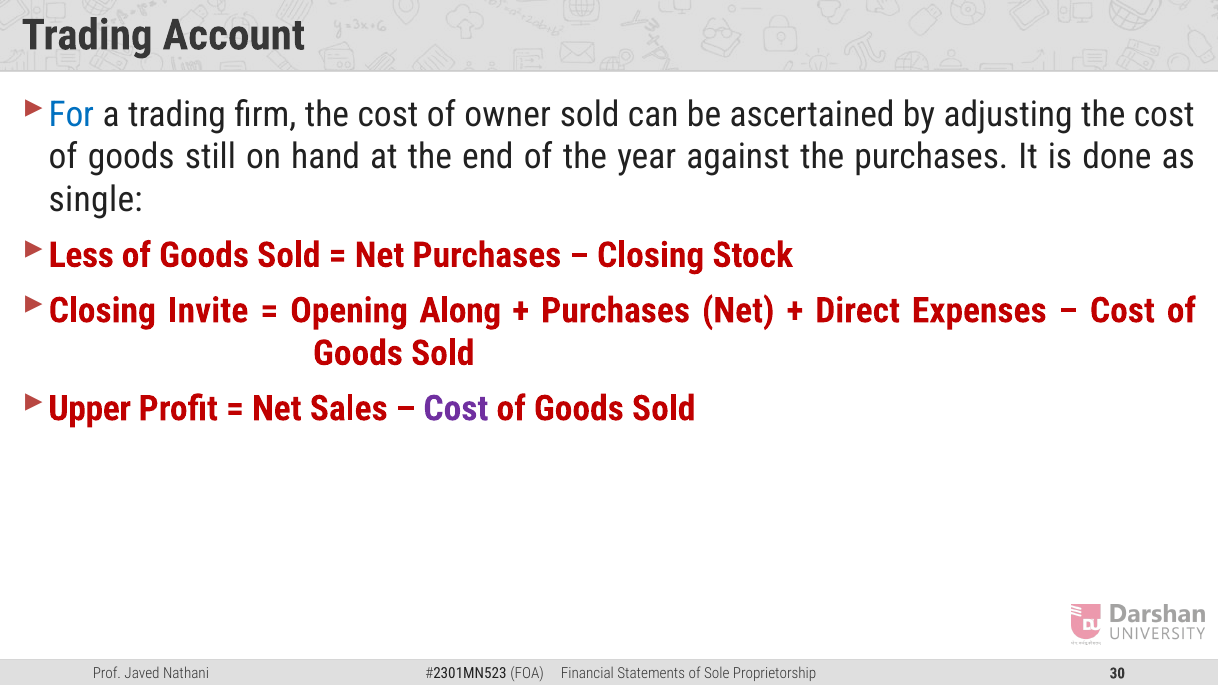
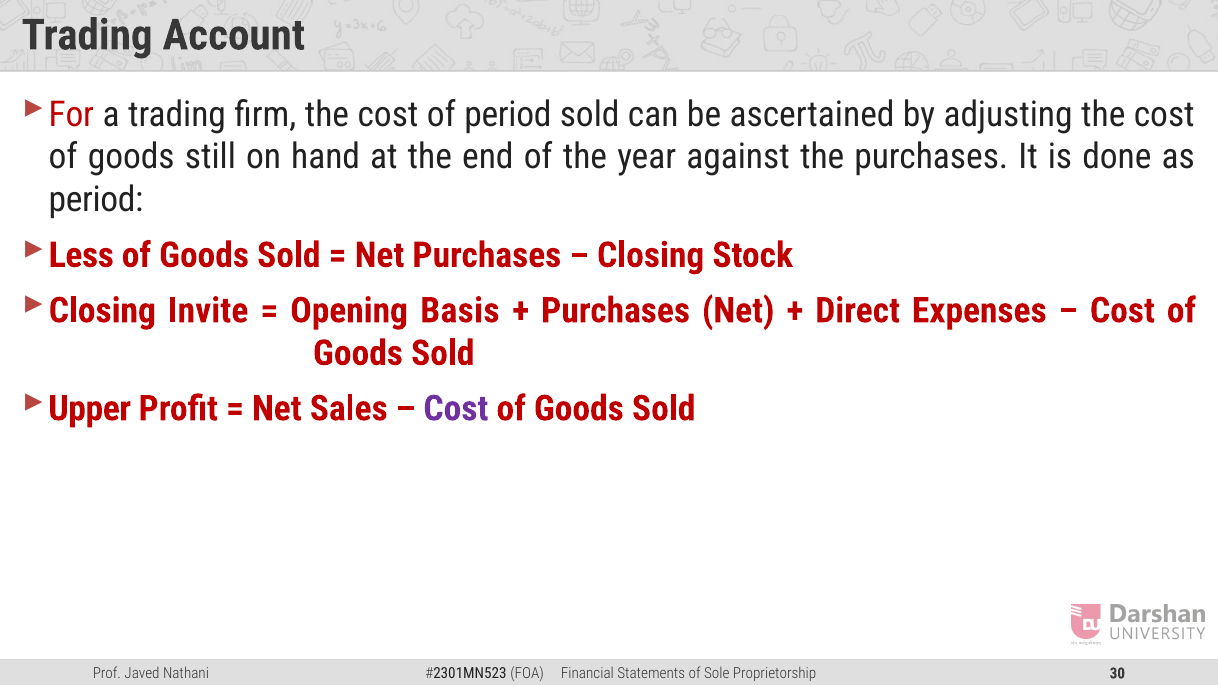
For colour: blue -> red
of owner: owner -> period
single at (96, 200): single -> period
Along: Along -> Basis
